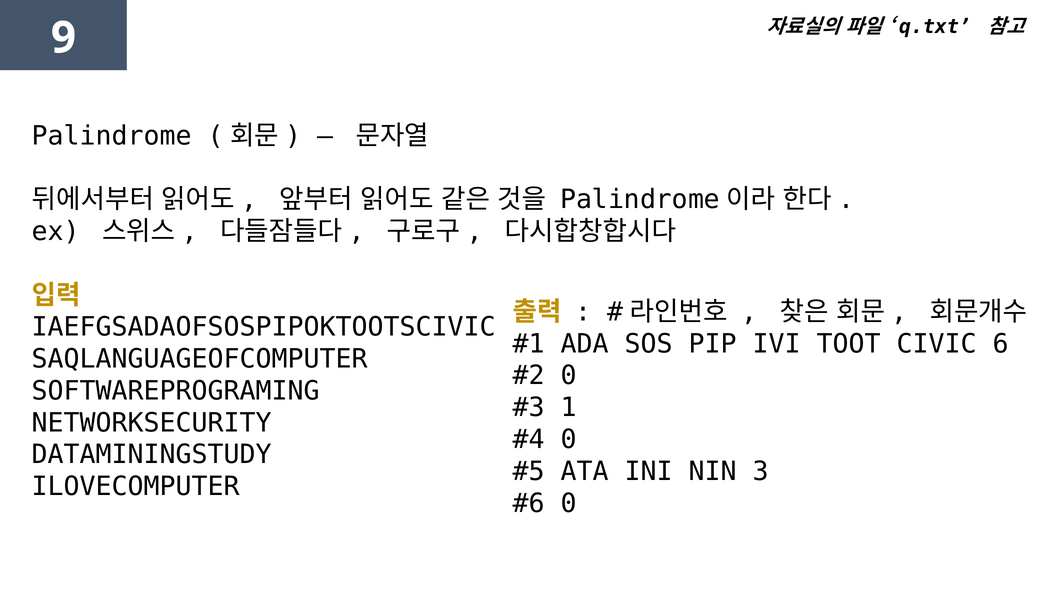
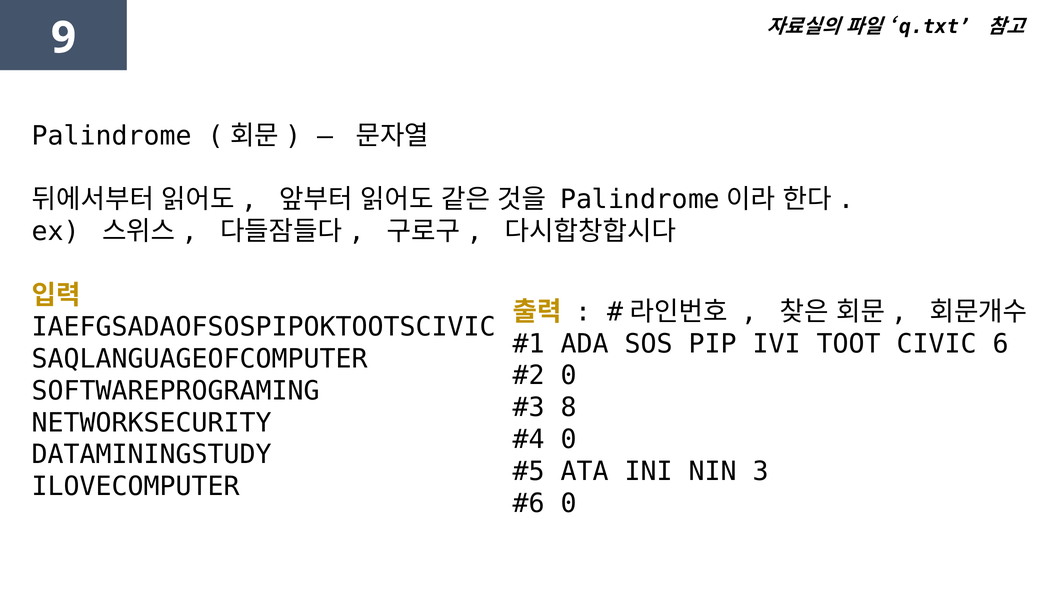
1: 1 -> 8
